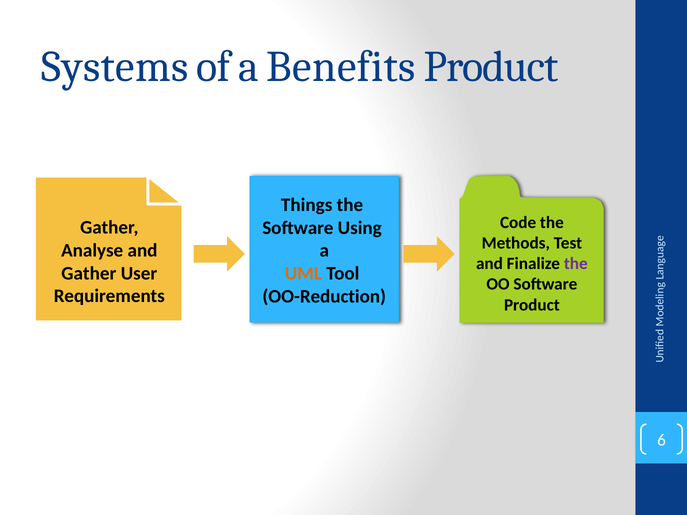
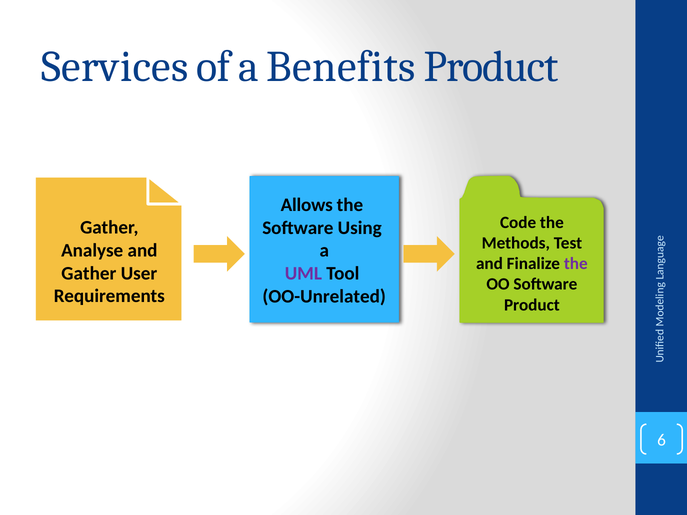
Systems: Systems -> Services
Things: Things -> Allows
UML colour: orange -> purple
OO-Reduction: OO-Reduction -> OO-Unrelated
